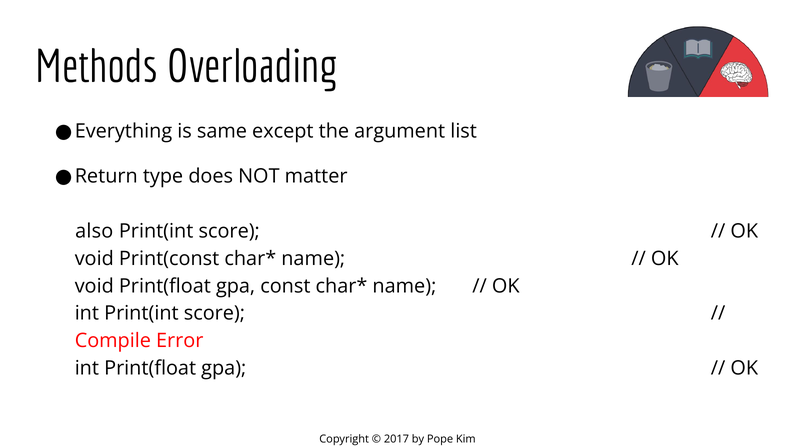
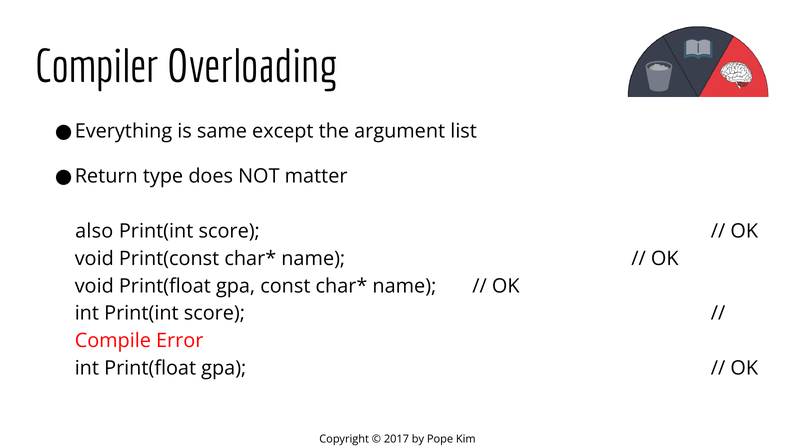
Methods: Methods -> Compiler
